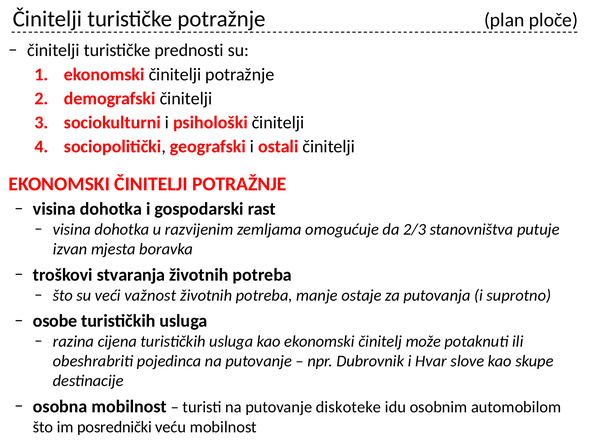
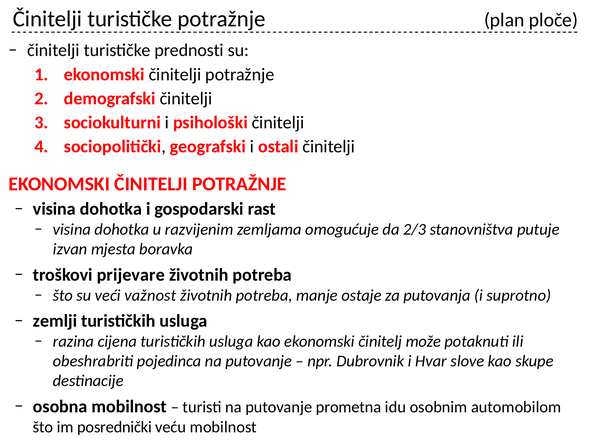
stvaranja: stvaranja -> prijevare
osobe: osobe -> zemlji
diskoteke: diskoteke -> prometna
